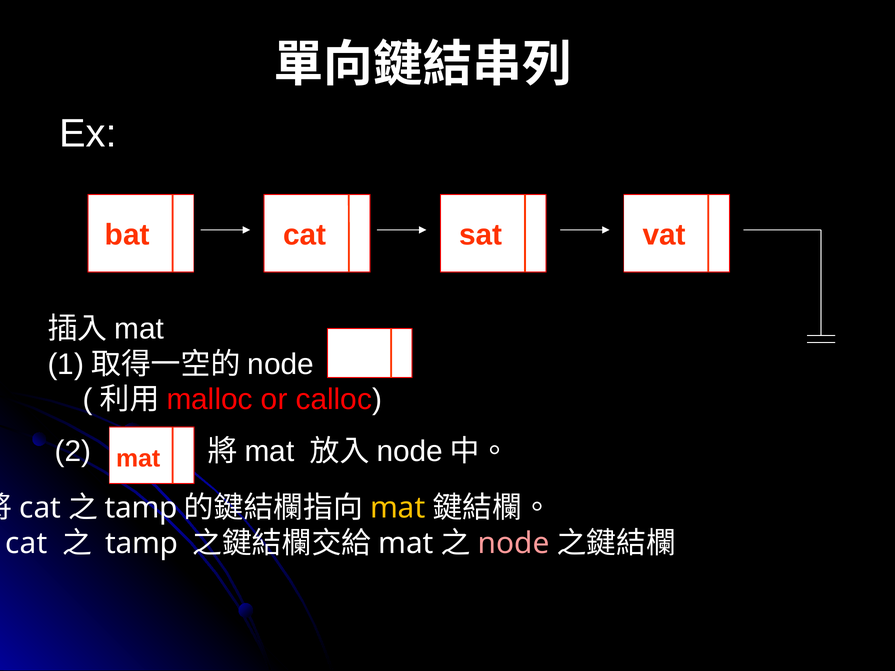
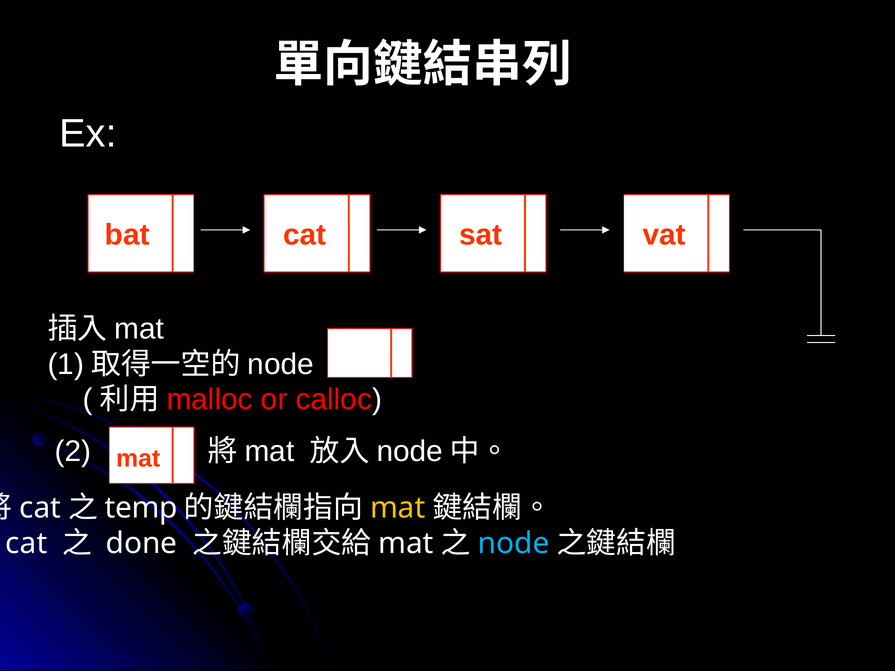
tamp at (141, 508): tamp -> temp
tamp at (142, 544): tamp -> done
node colour: pink -> light blue
